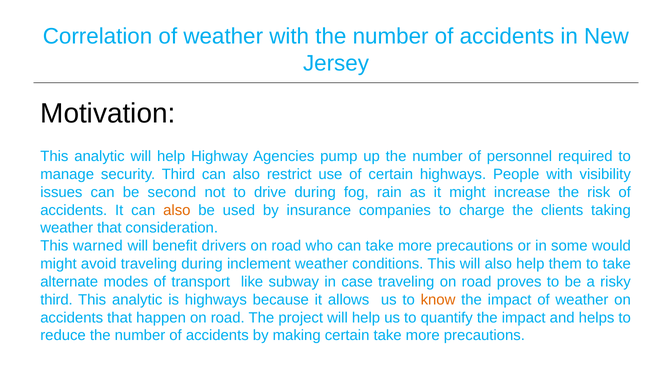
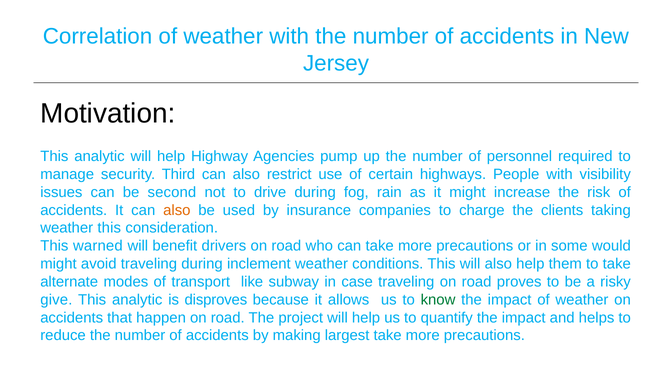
weather that: that -> this
third at (57, 300): third -> give
is highways: highways -> disproves
know colour: orange -> green
making certain: certain -> largest
